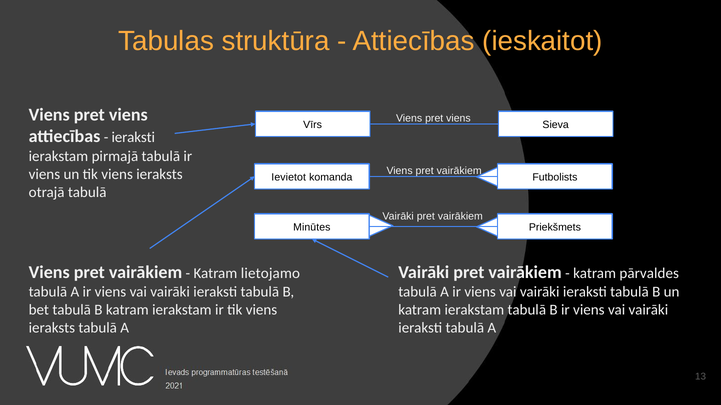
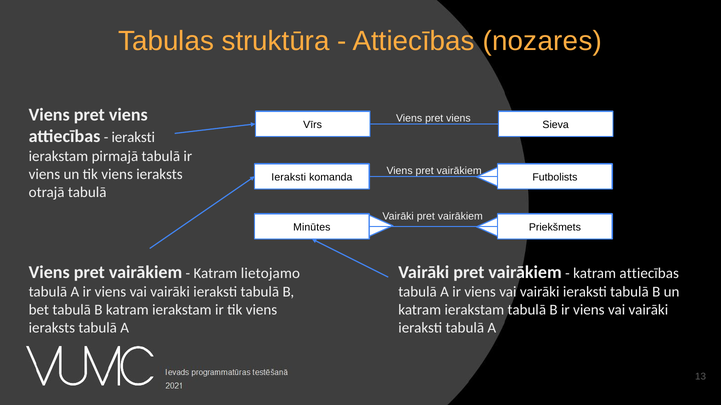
ieskaitot: ieskaitot -> nozares
Ievietot at (289, 177): Ievietot -> Ieraksti
katram pārvaldes: pārvaldes -> attiecības
